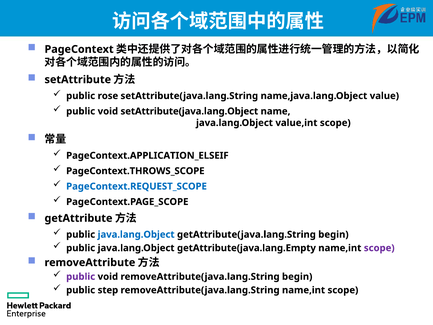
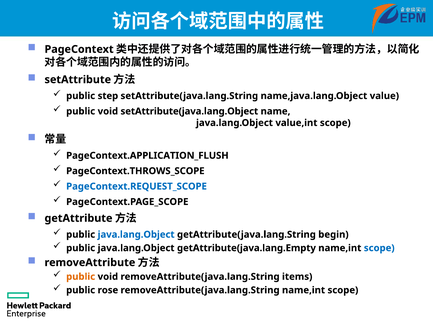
rose: rose -> step
PageContext.APPLICATION_ELSEIF: PageContext.APPLICATION_ELSEIF -> PageContext.APPLICATION_FLUSH
scope at (379, 248) colour: purple -> blue
public at (81, 276) colour: purple -> orange
removeAttribute(java.lang.String begin: begin -> items
step: step -> rose
